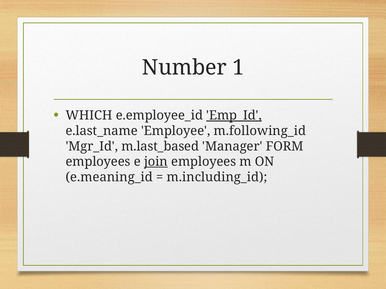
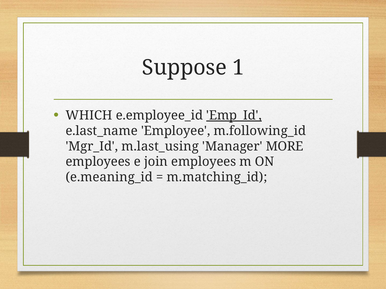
Number: Number -> Suppose
m.last_based: m.last_based -> m.last_using
FORM: FORM -> MORE
join underline: present -> none
m.including_id: m.including_id -> m.matching_id
